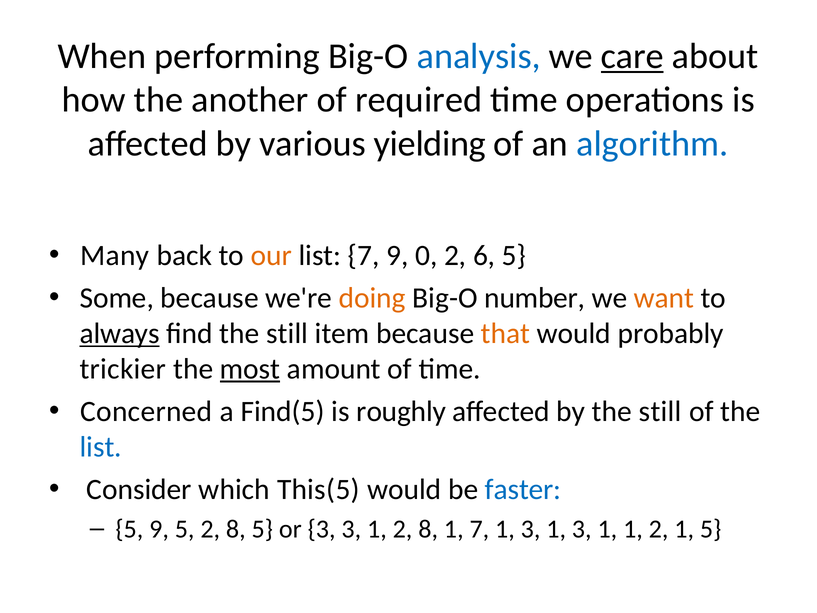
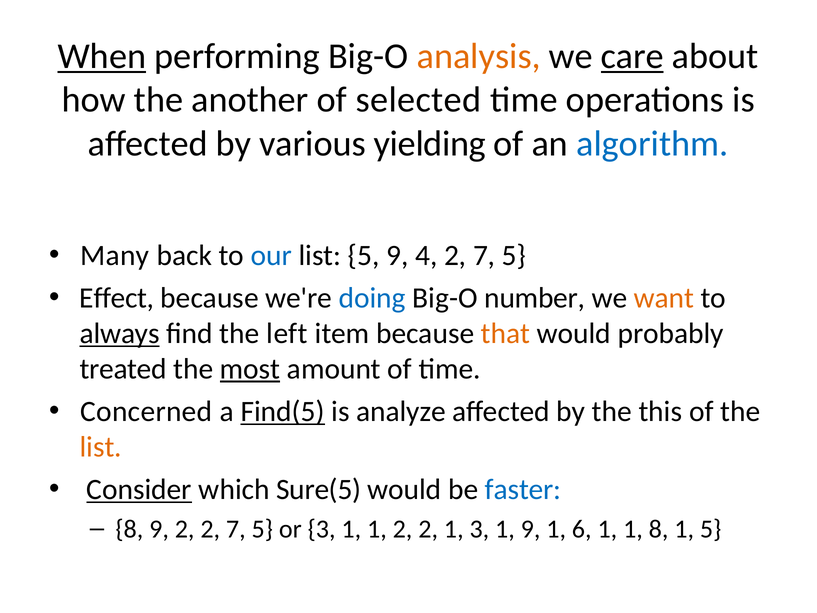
When underline: none -> present
analysis colour: blue -> orange
required: required -> selected
our colour: orange -> blue
list 7: 7 -> 5
0: 0 -> 4
6 at (484, 255): 6 -> 7
Some: Some -> Effect
doing colour: orange -> blue
find the still: still -> left
trickier: trickier -> treated
Find(5 underline: none -> present
roughly: roughly -> analyze
by the still: still -> this
list at (101, 447) colour: blue -> orange
Consider underline: none -> present
This(5: This(5 -> Sure(5
5 at (129, 529): 5 -> 8
9 5: 5 -> 2
8 at (236, 529): 8 -> 7
or 3 3: 3 -> 1
1 2 8: 8 -> 2
1 7: 7 -> 3
3 at (531, 529): 3 -> 9
3 at (582, 529): 3 -> 6
1 1 2: 2 -> 8
